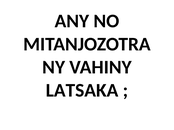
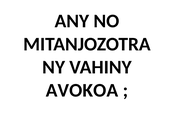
LATSAKA: LATSAKA -> AVOKOA
